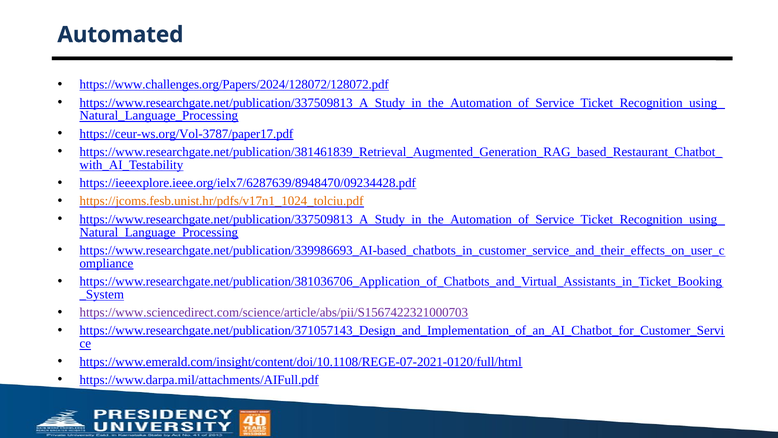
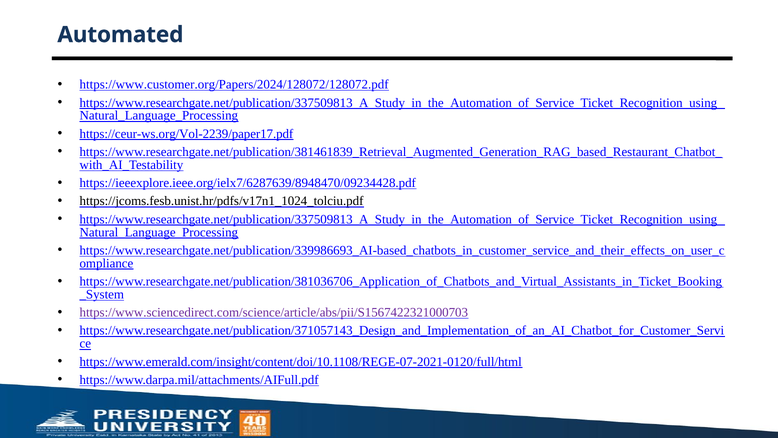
https://www.challenges.org/Papers/2024/128072/128072.pdf: https://www.challenges.org/Papers/2024/128072/128072.pdf -> https://www.customer.org/Papers/2024/128072/128072.pdf
https://ceur-ws.org/Vol-3787/paper17.pdf: https://ceur-ws.org/Vol-3787/paper17.pdf -> https://ceur-ws.org/Vol-2239/paper17.pdf
https://jcoms.fesb.unist.hr/pdfs/v17n1_1024_tolciu.pdf colour: orange -> black
